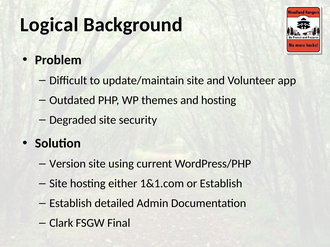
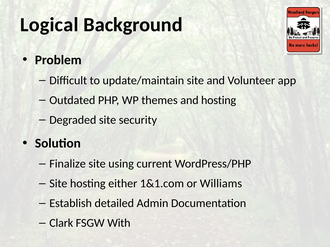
Version: Version -> Finalize
or Establish: Establish -> Williams
Final: Final -> With
